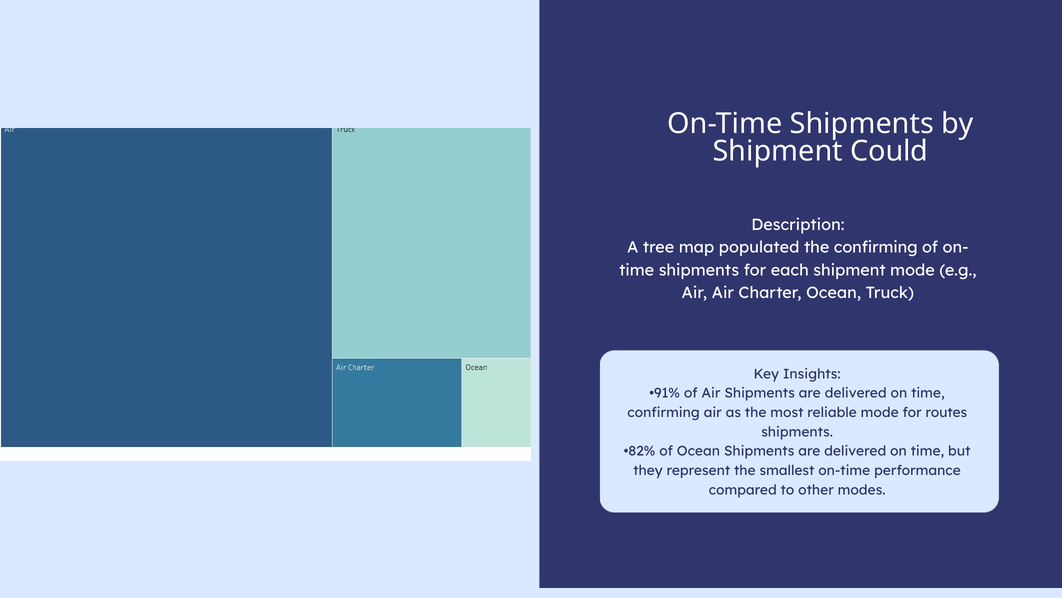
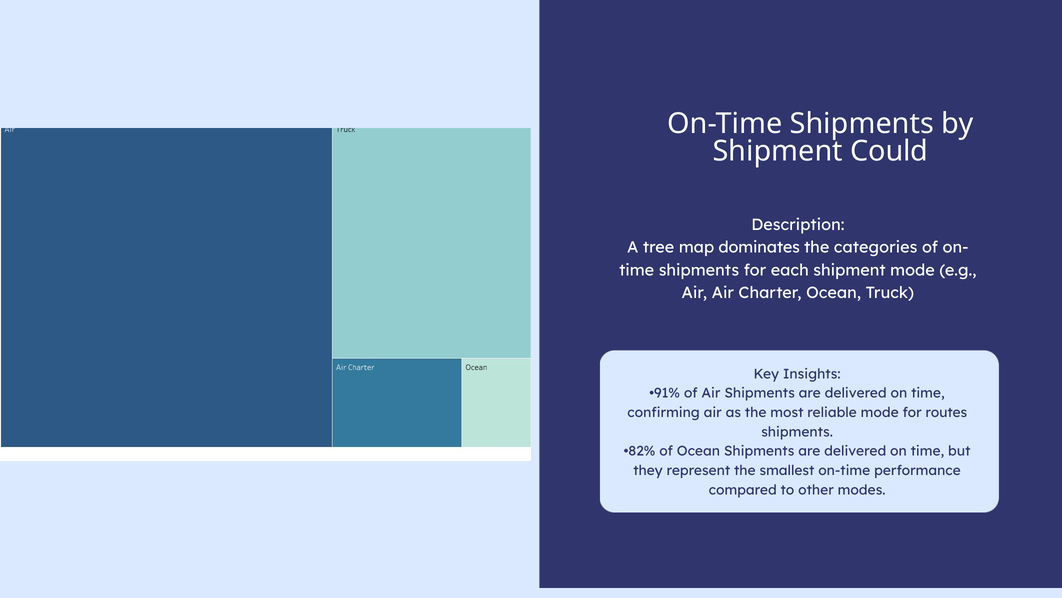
populated: populated -> dominates
the confirming: confirming -> categories
